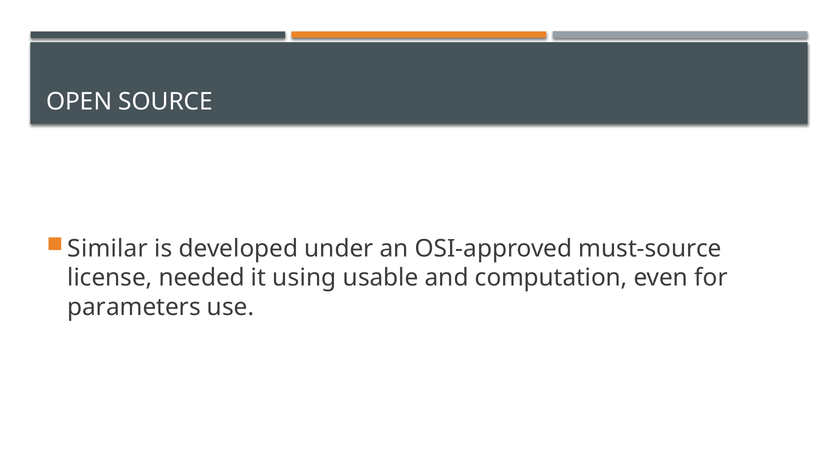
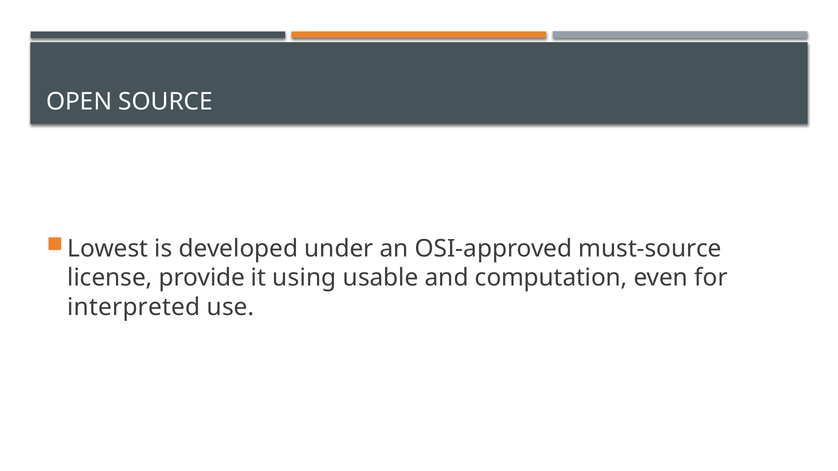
Similar: Similar -> Lowest
needed: needed -> provide
parameters: parameters -> interpreted
